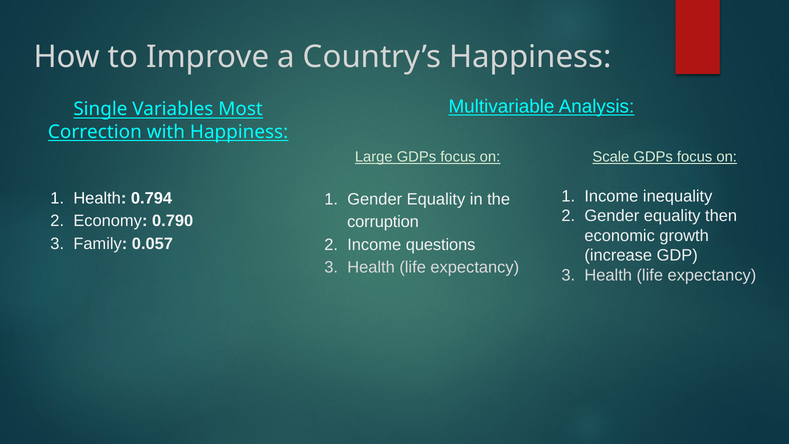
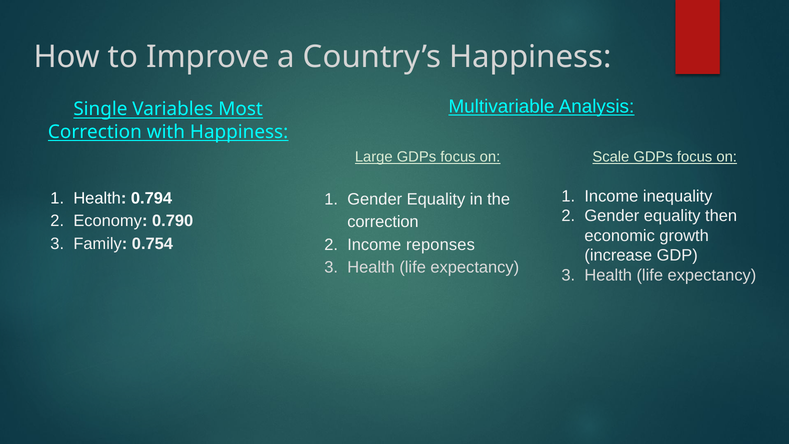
corruption at (383, 222): corruption -> correction
0.057: 0.057 -> 0.754
questions: questions -> reponses
